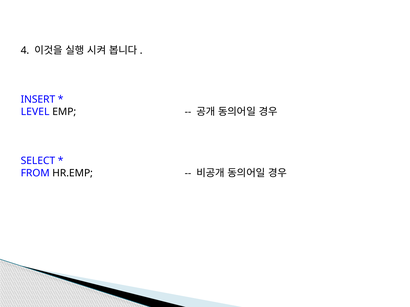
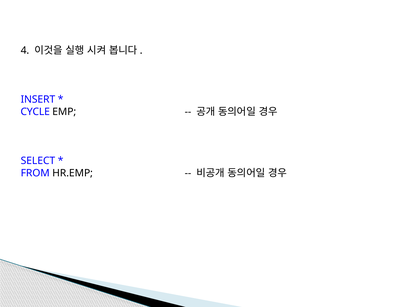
LEVEL: LEVEL -> CYCLE
